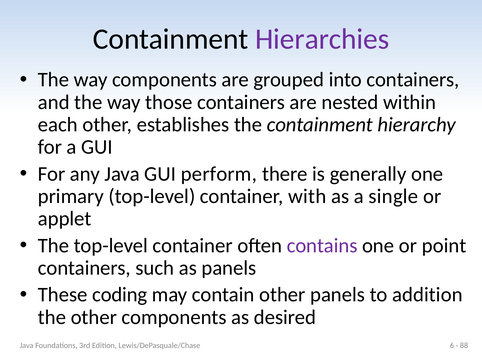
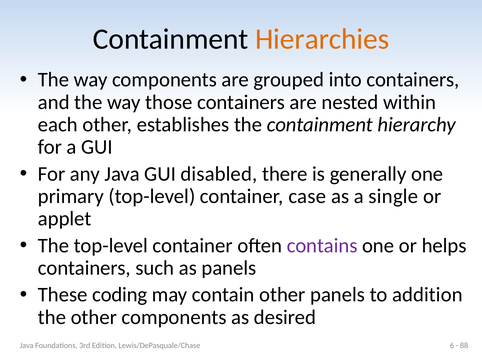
Hierarchies colour: purple -> orange
perform: perform -> disabled
with: with -> case
point: point -> helps
